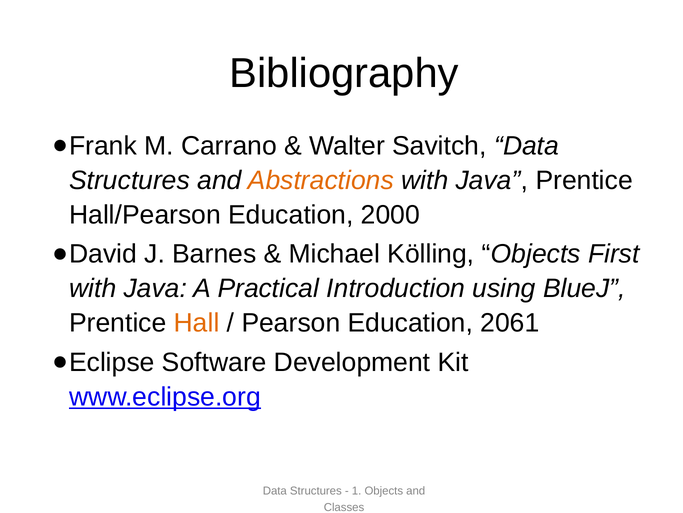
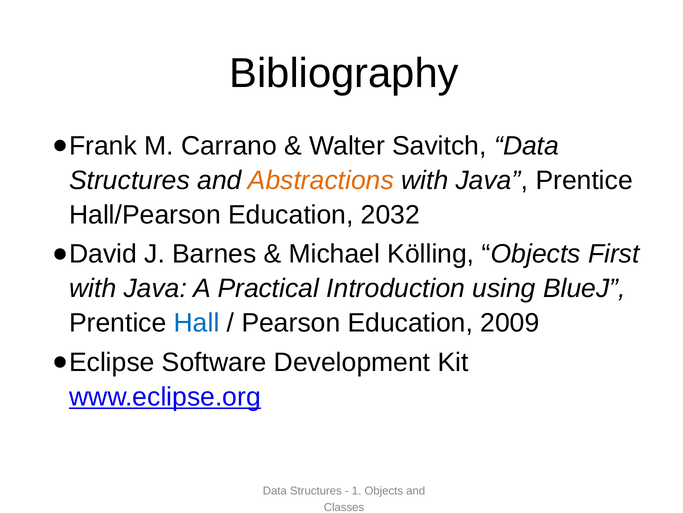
2000: 2000 -> 2032
Hall colour: orange -> blue
2061: 2061 -> 2009
